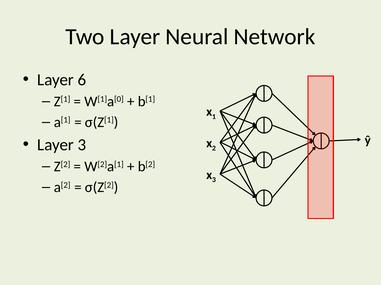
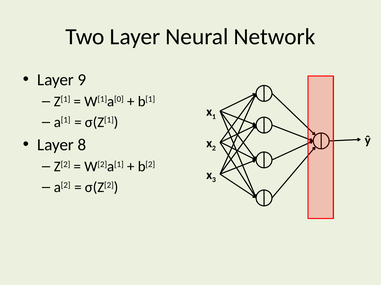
6: 6 -> 9
Layer 3: 3 -> 8
